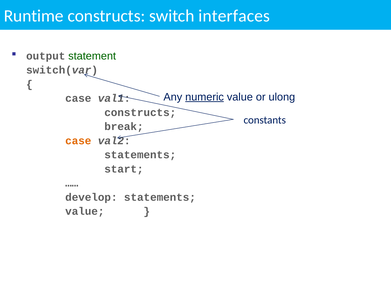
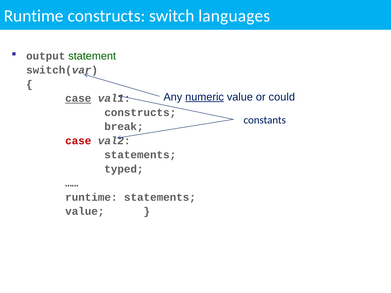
interfaces: interfaces -> languages
ulong: ulong -> could
case at (78, 98) underline: none -> present
case at (78, 141) colour: orange -> red
start: start -> typed
develop at (91, 197): develop -> runtime
